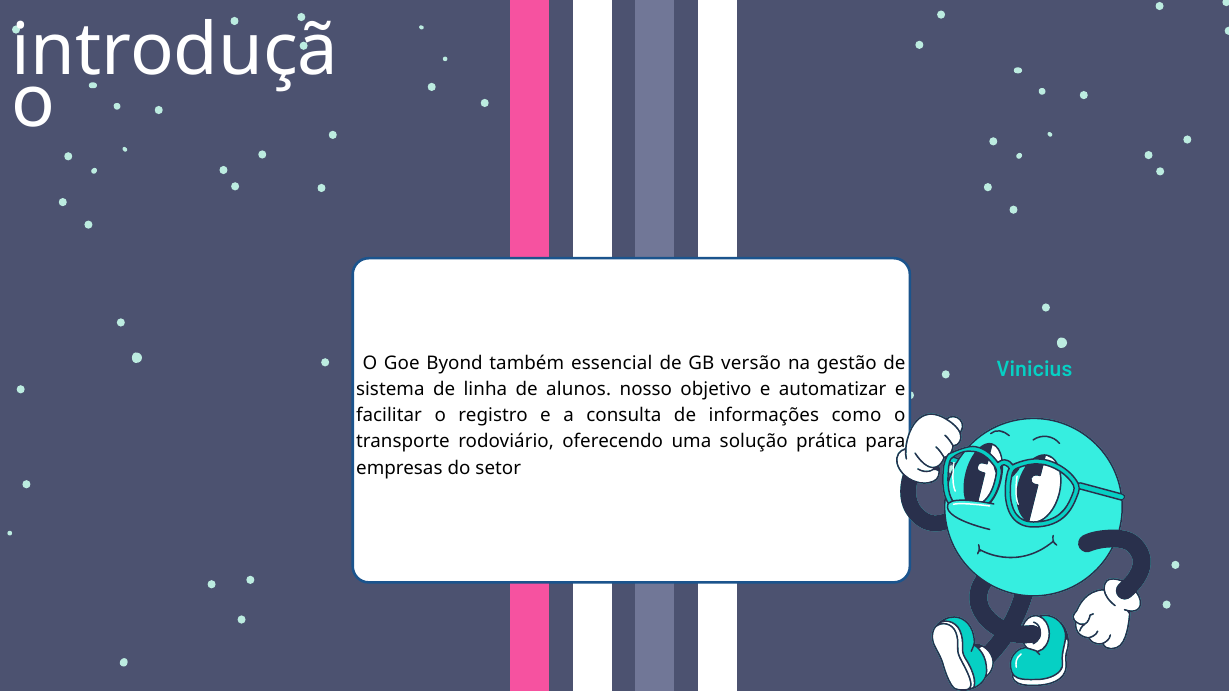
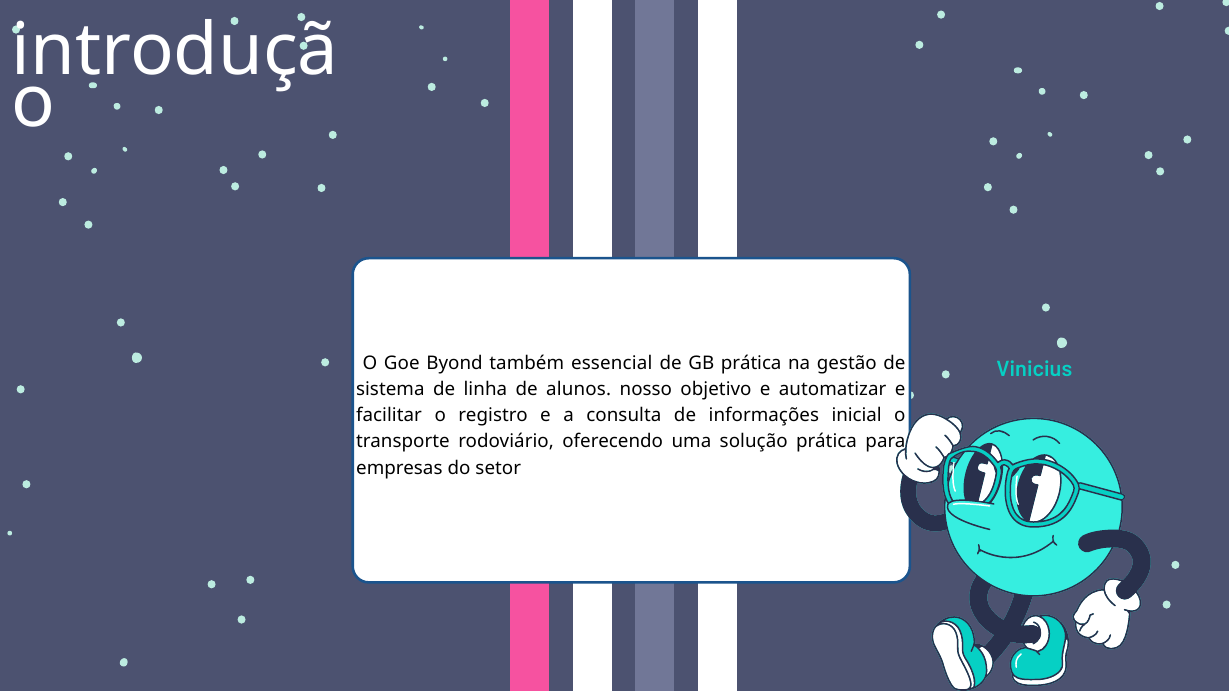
GB versão: versão -> prática
como: como -> inicial
